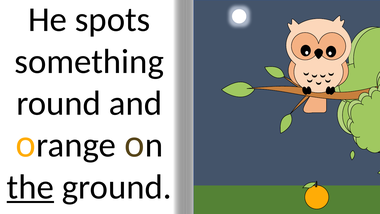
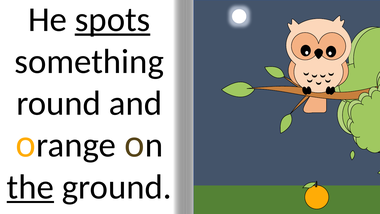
spots underline: none -> present
